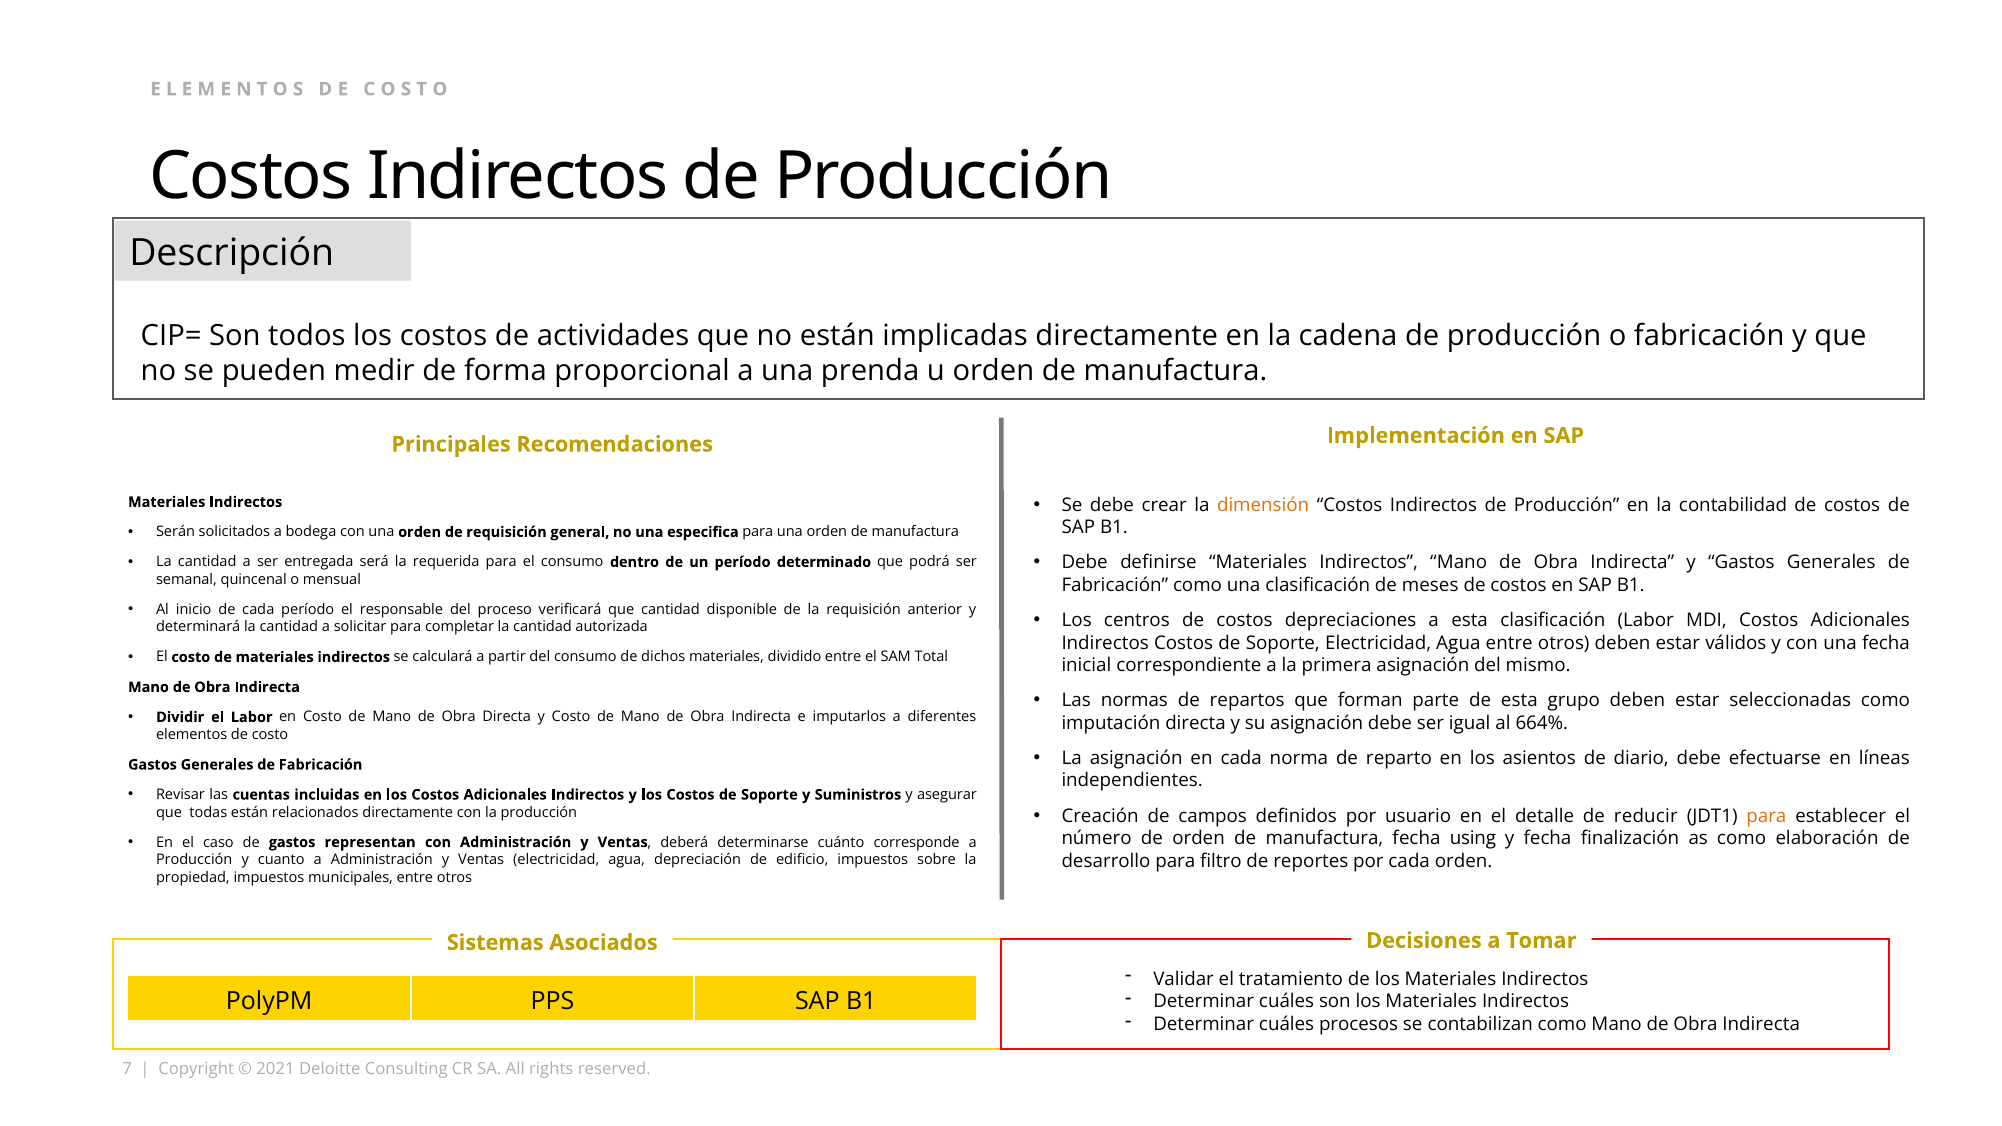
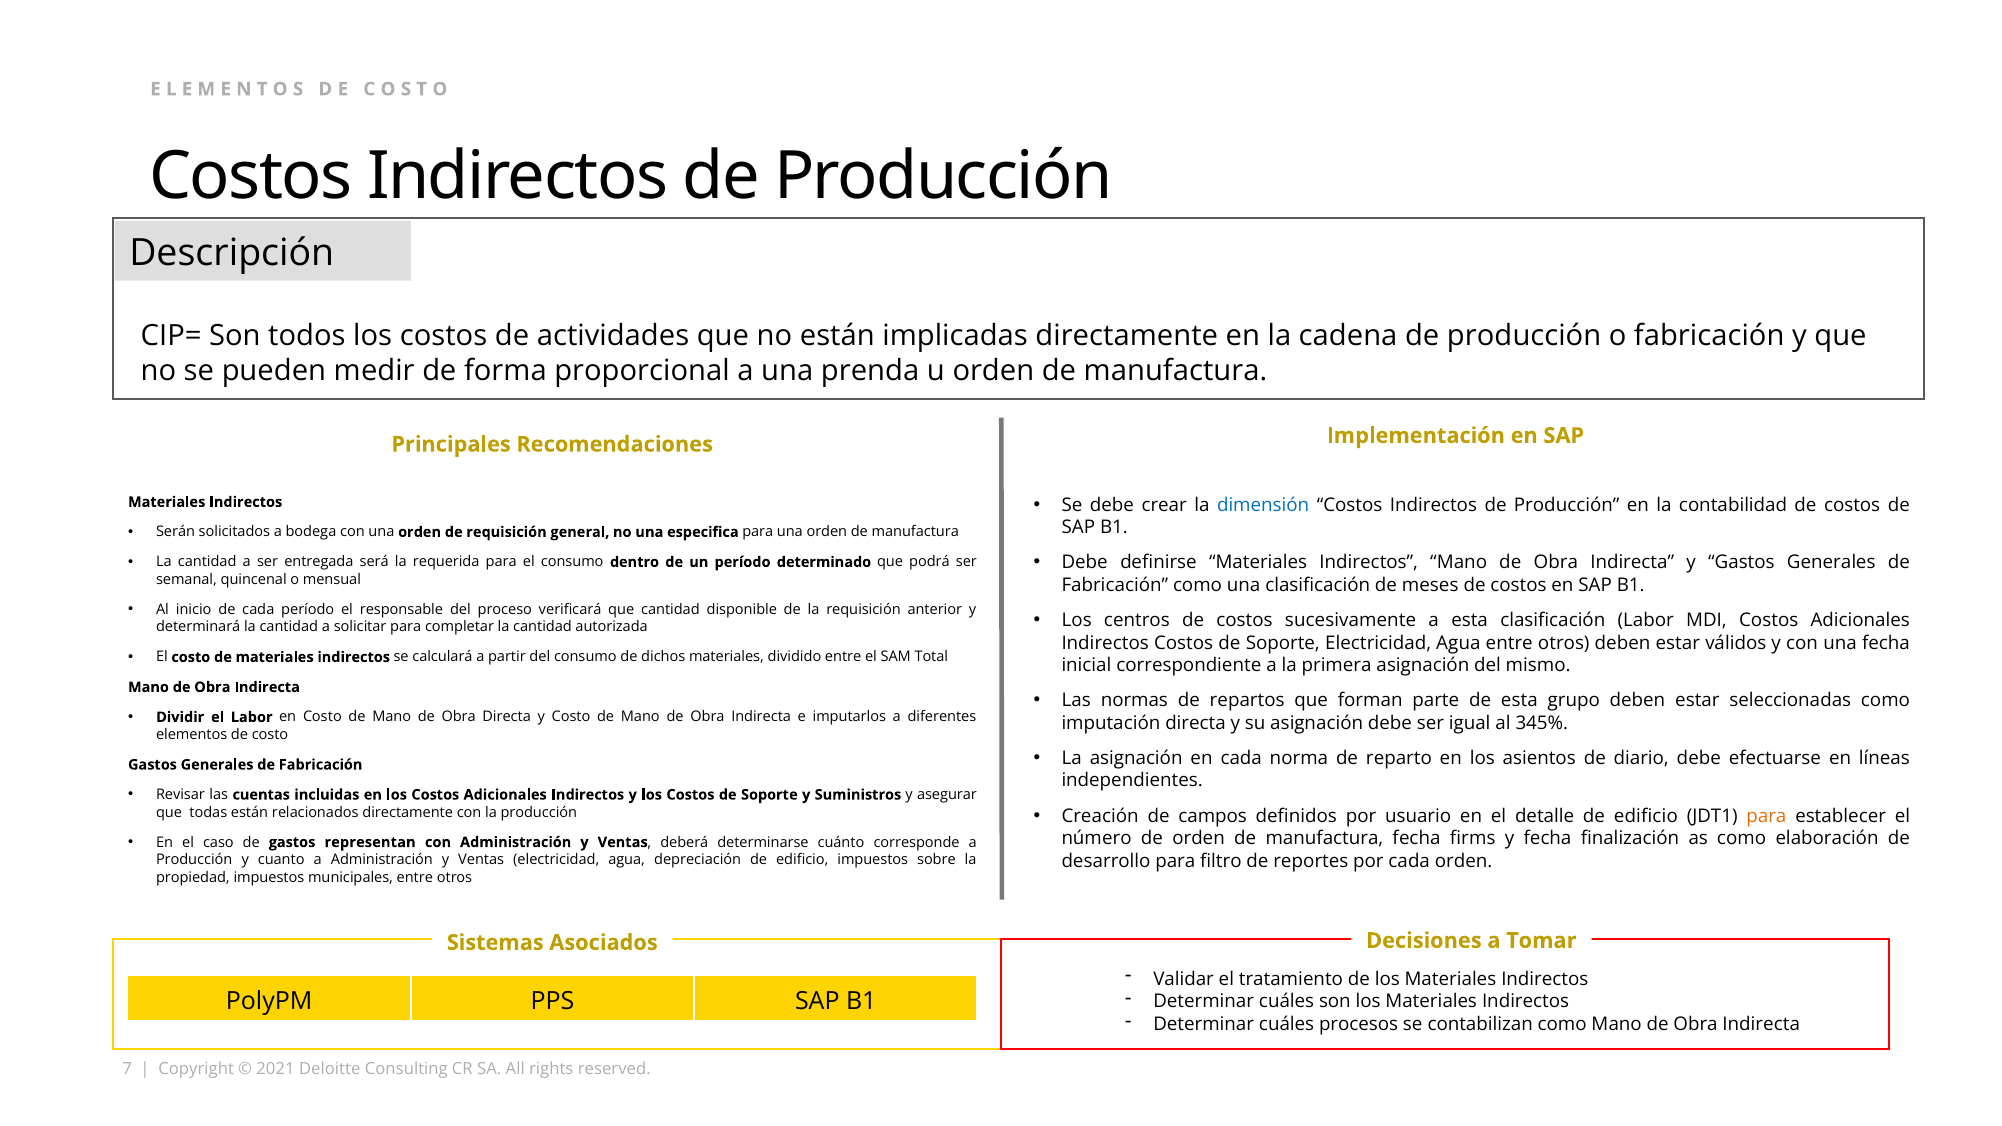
dimensión colour: orange -> blue
depreciaciones: depreciaciones -> sucesivamente
664%: 664% -> 345%
detalle de reducir: reducir -> edificio
using: using -> firms
